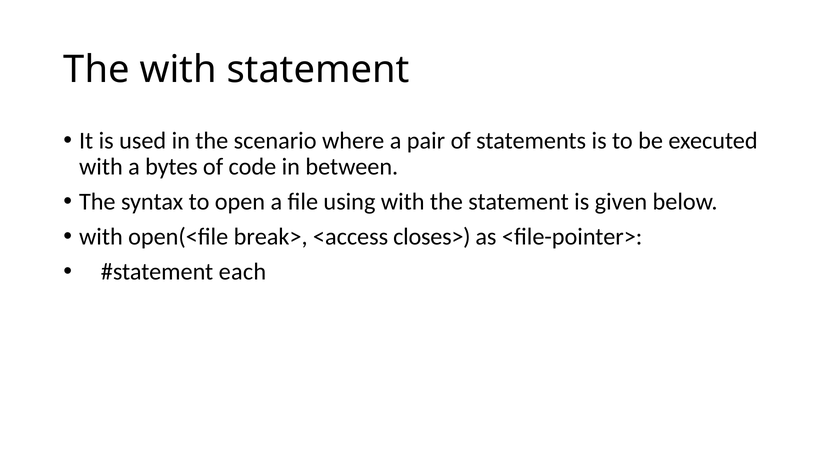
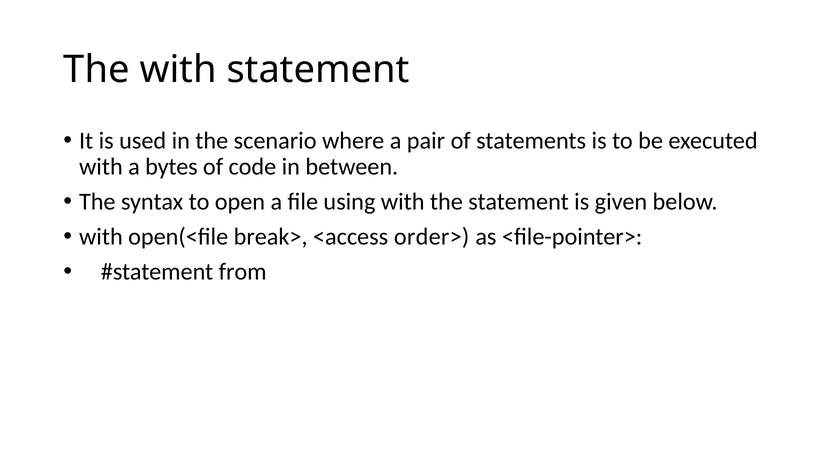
closes>: closes> -> order>
each: each -> from
